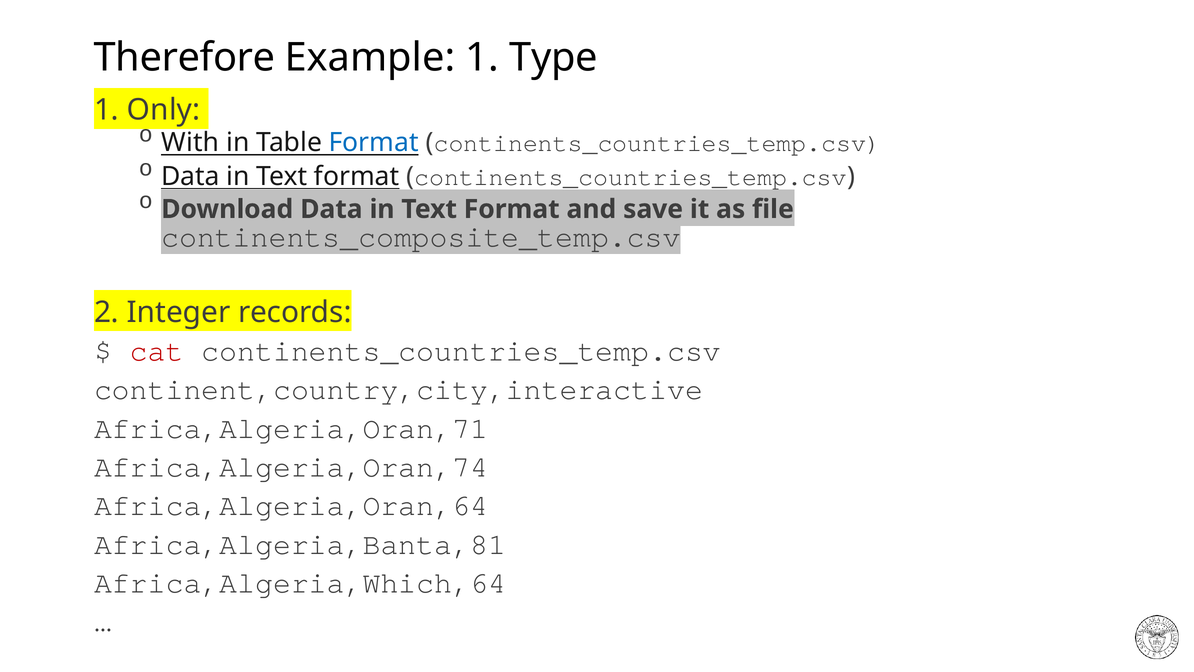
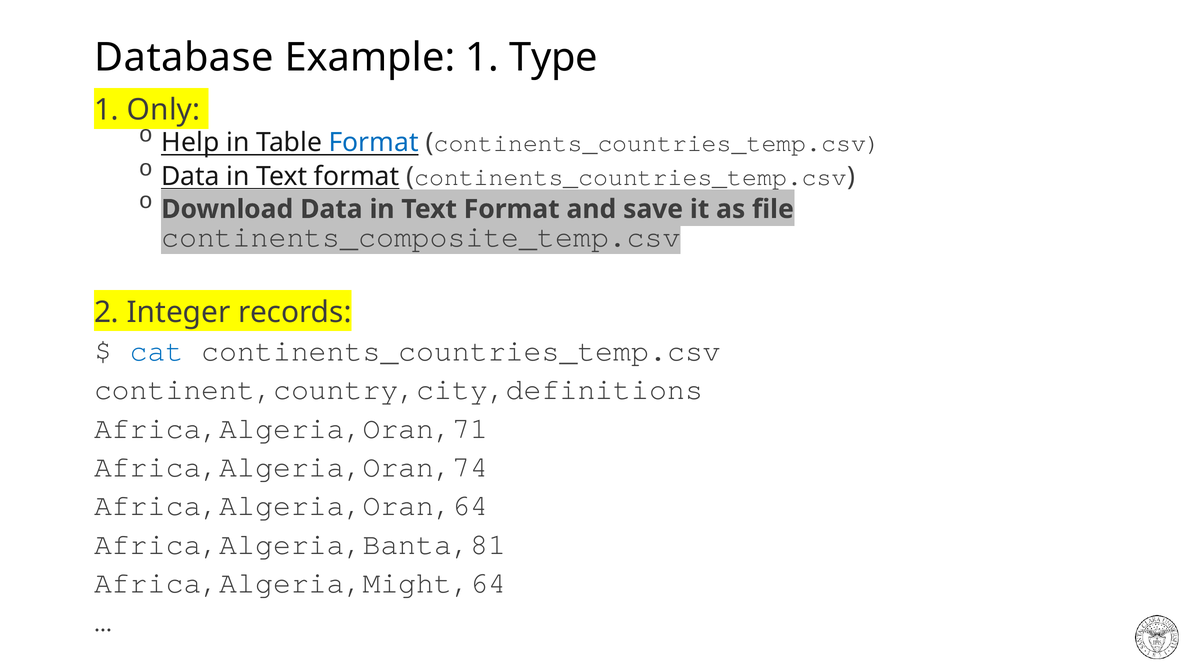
Therefore: Therefore -> Database
With: With -> Help
cat colour: red -> blue
continent,country,city,interactive: continent,country,city,interactive -> continent,country,city,definitions
Africa,Algeria,Which,64: Africa,Algeria,Which,64 -> Africa,Algeria,Might,64
